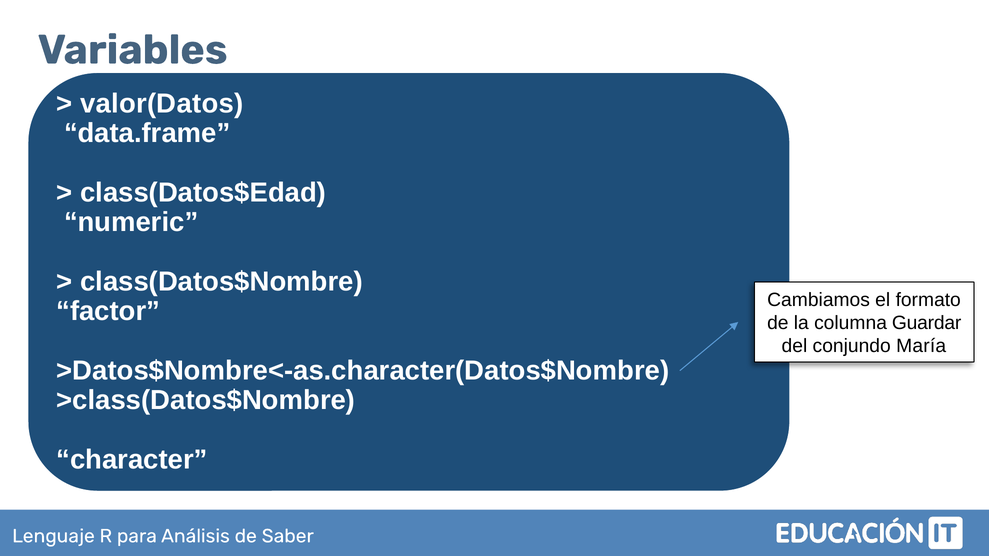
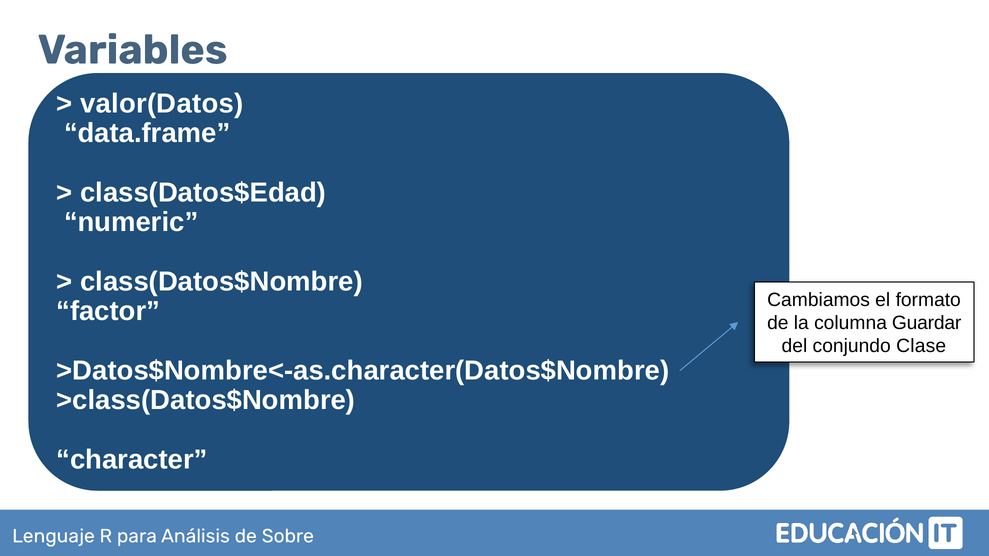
María: María -> Clase
Saber: Saber -> Sobre
